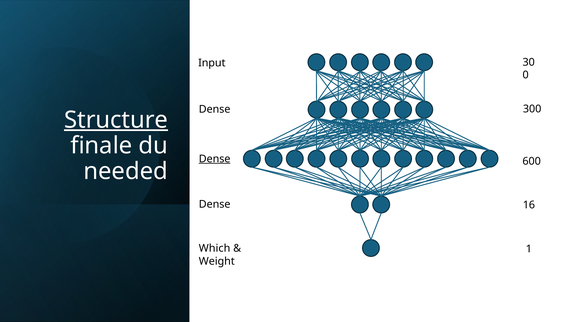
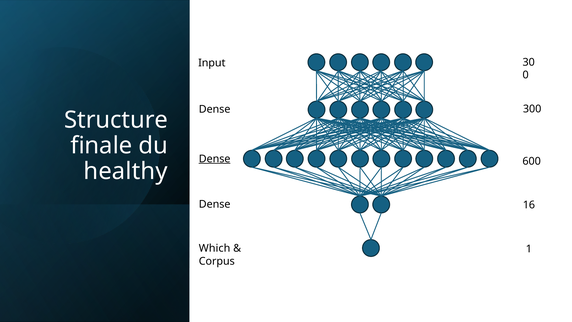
Structure underline: present -> none
needed: needed -> healthy
Weight: Weight -> Corpus
